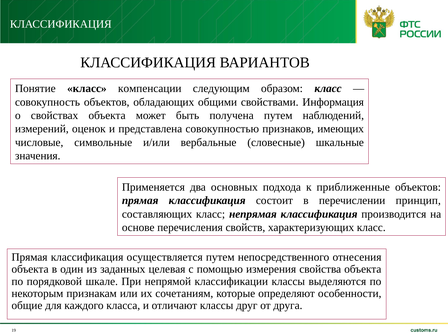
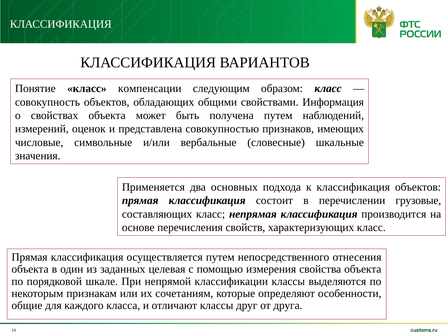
к приближенные: приближенные -> классификация
принцип: принцип -> грузовые
